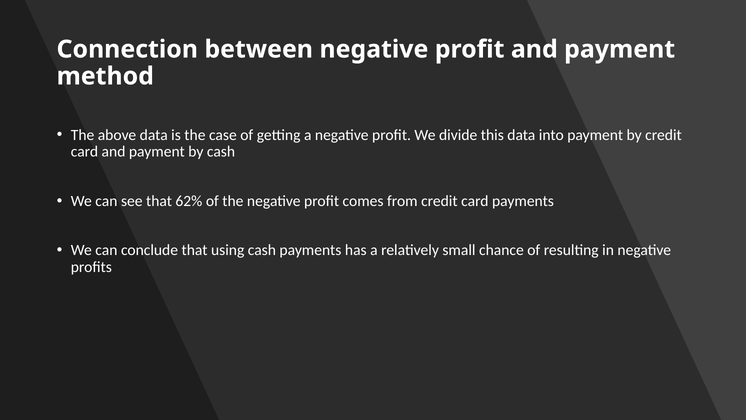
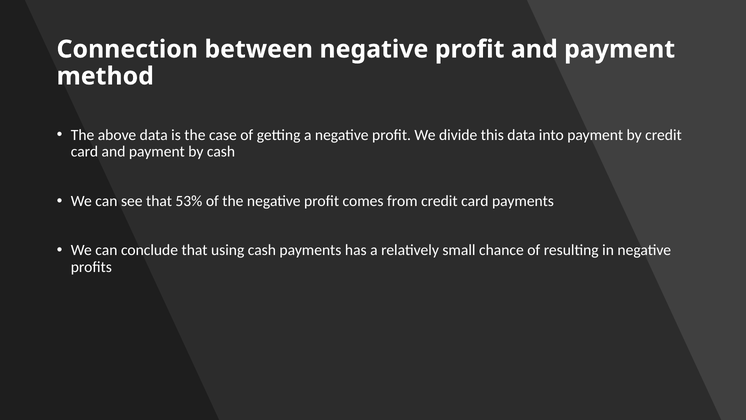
62%: 62% -> 53%
